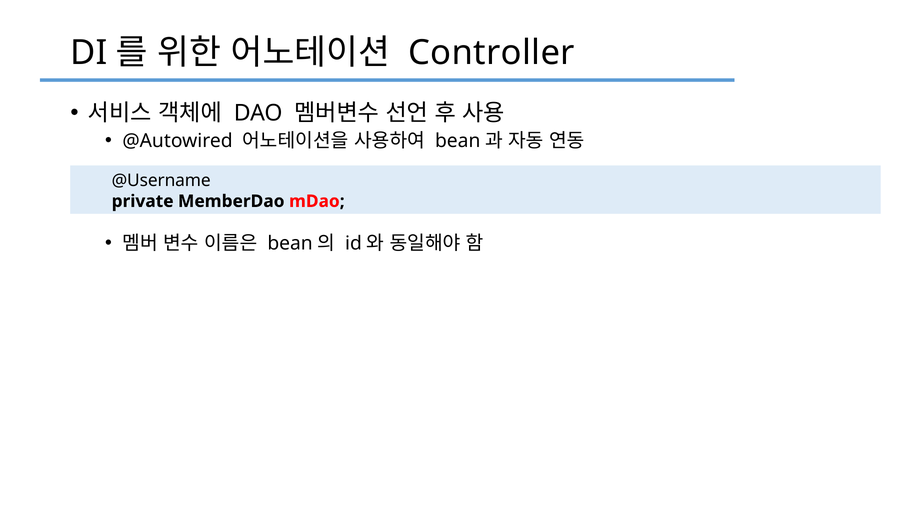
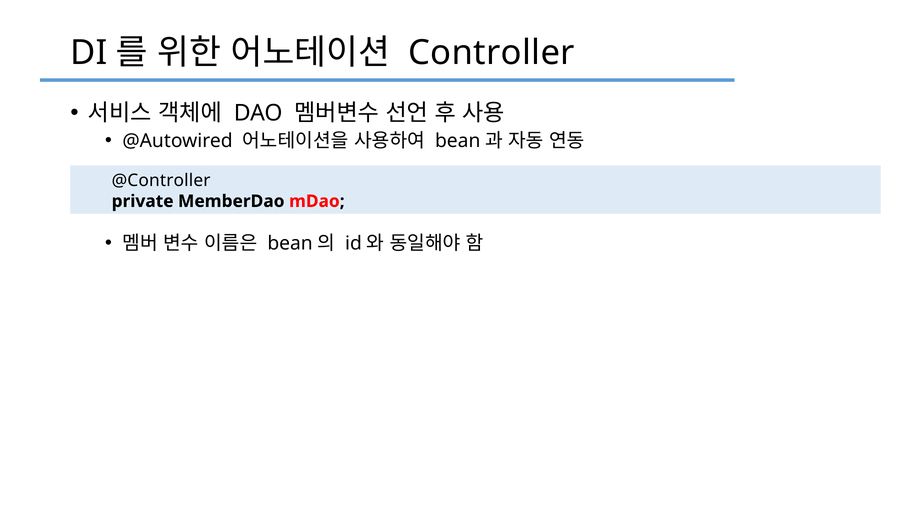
@Username: @Username -> @Controller
